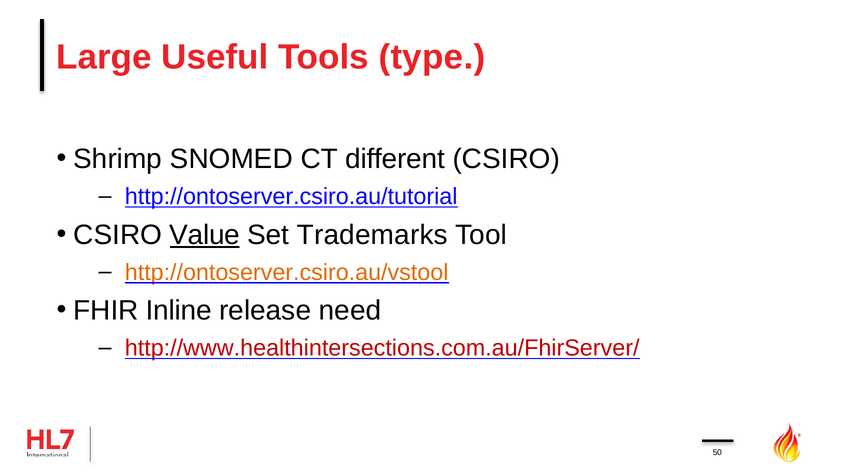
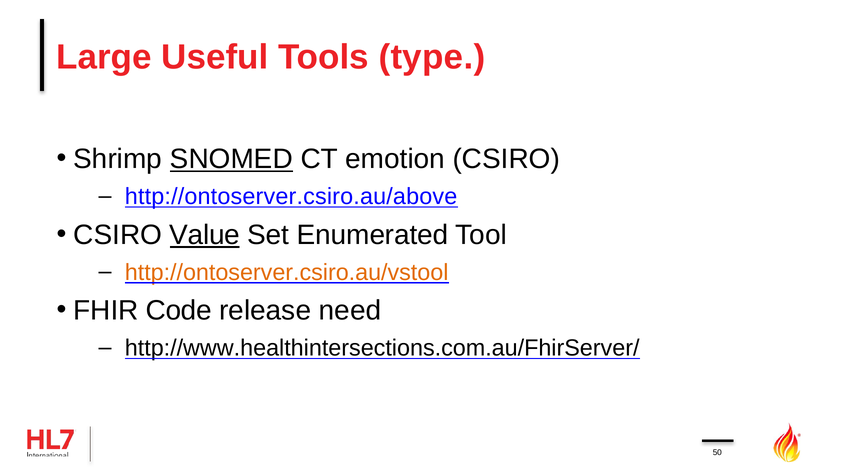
SNOMED underline: none -> present
different: different -> emotion
http://ontoserver.csiro.au/tutorial: http://ontoserver.csiro.au/tutorial -> http://ontoserver.csiro.au/above
Trademarks: Trademarks -> Enumerated
Inline: Inline -> Code
http://www.healthintersections.com.au/FhirServer/ colour: red -> black
